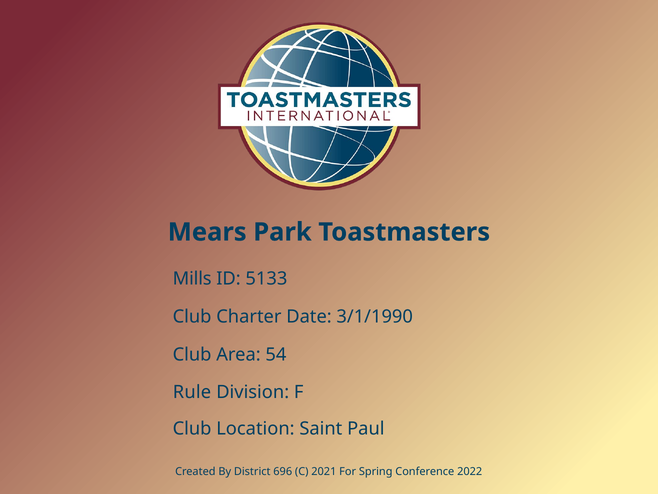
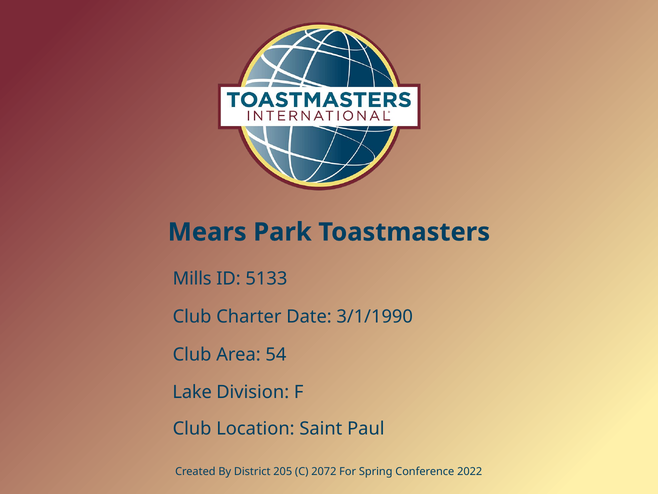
Rule: Rule -> Lake
696: 696 -> 205
2021: 2021 -> 2072
